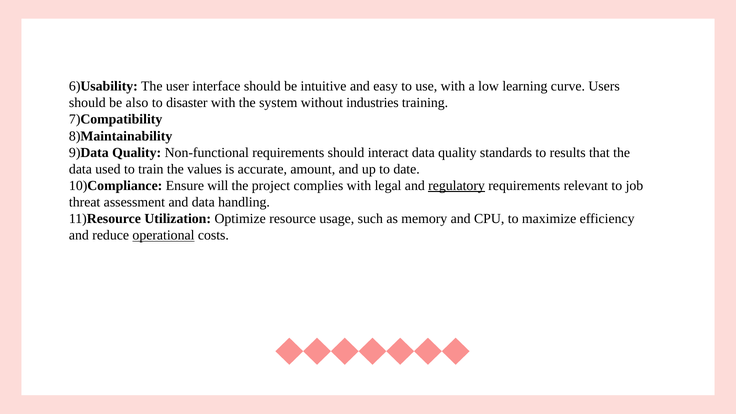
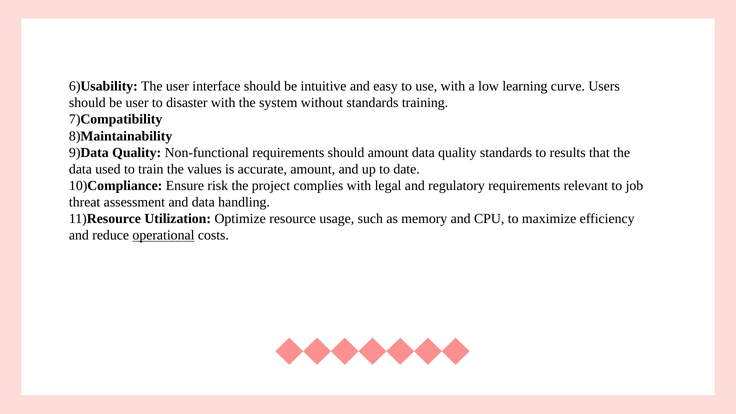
be also: also -> user
without industries: industries -> standards
should interact: interact -> amount
will: will -> risk
regulatory underline: present -> none
